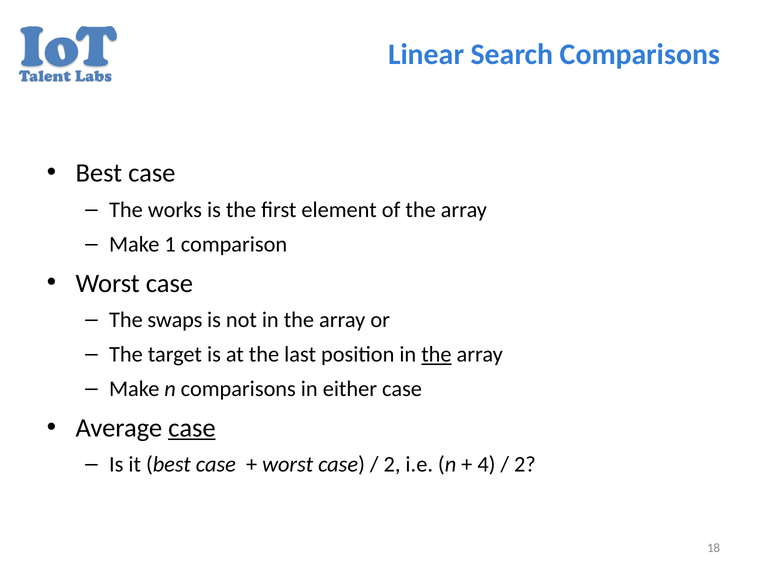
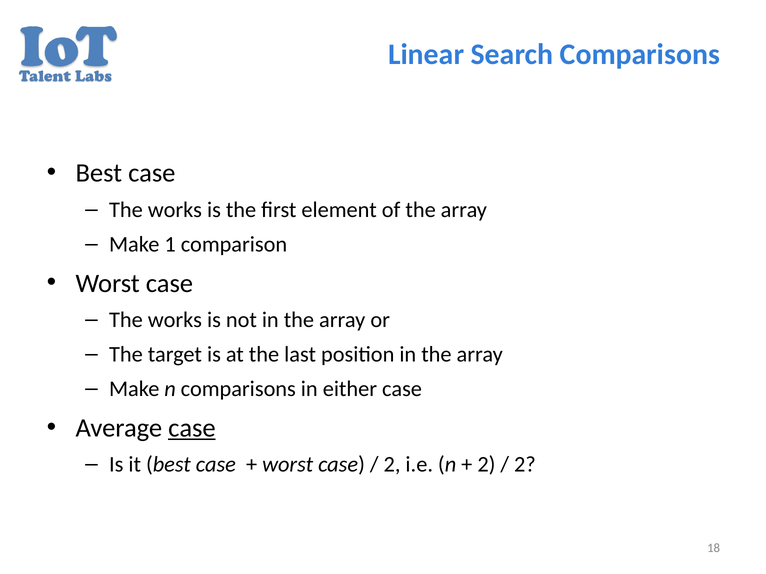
swaps at (175, 320): swaps -> works
the at (436, 355) underline: present -> none
4 at (486, 465): 4 -> 2
